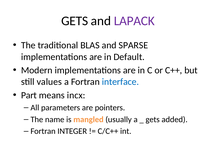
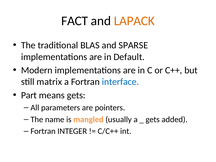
GETS at (75, 21): GETS -> FACT
LAPACK colour: purple -> orange
values: values -> matrix
means incx: incx -> gets
